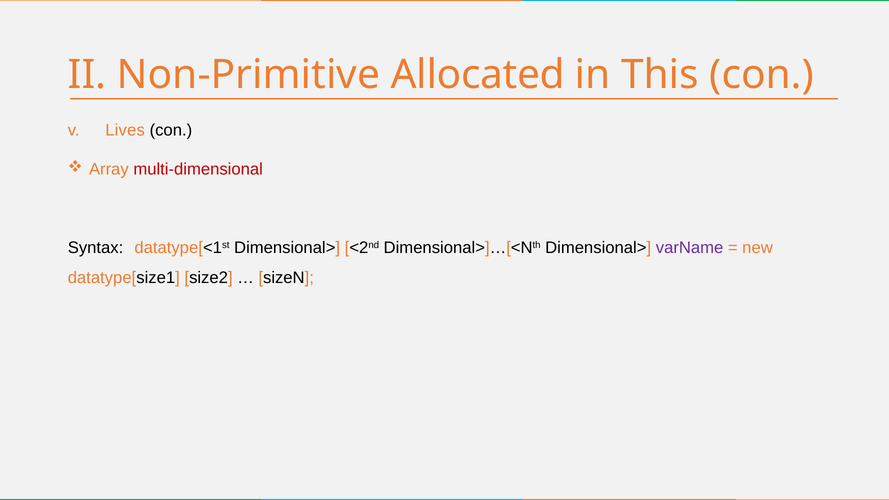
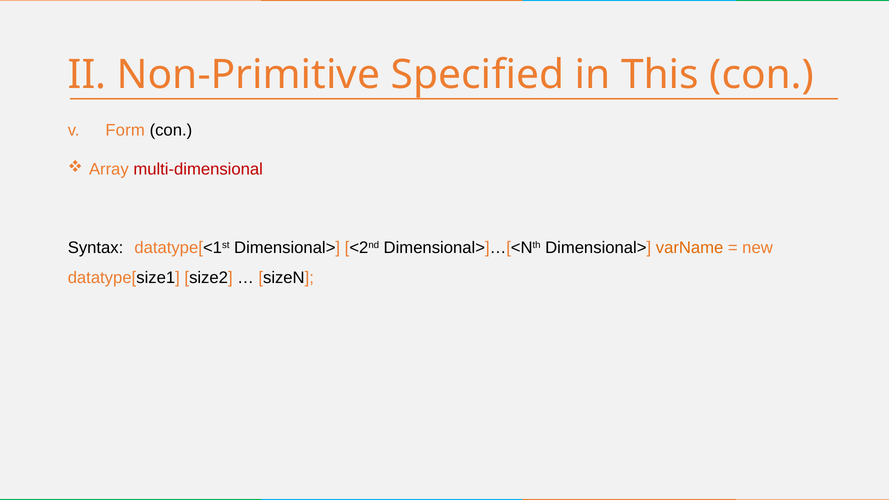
Allocated: Allocated -> Specified
Lives: Lives -> Form
varName colour: purple -> orange
